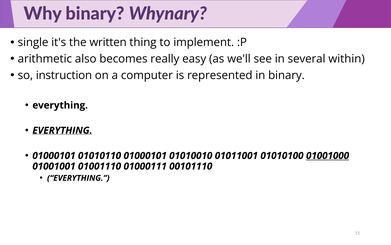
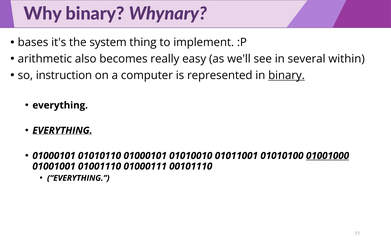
single: single -> bases
written: written -> system
binary at (286, 75) underline: none -> present
